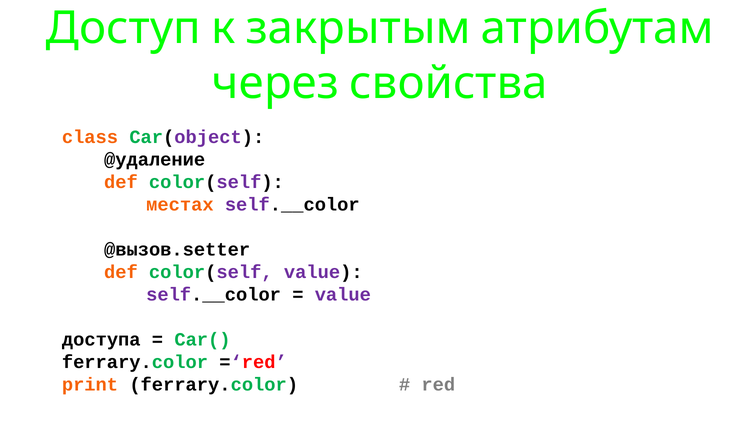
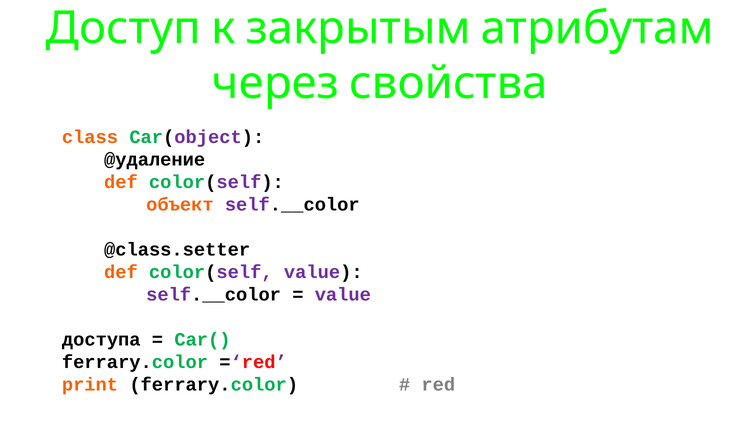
местах: местах -> объект
@вызов.setter: @вызов.setter -> @class.setter
